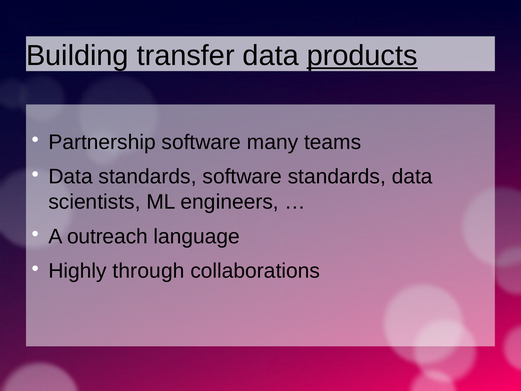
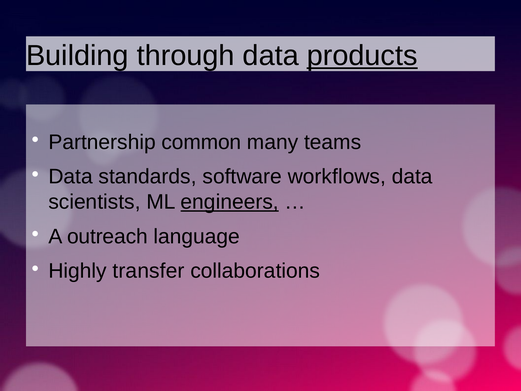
transfer: transfer -> through
Partnership software: software -> common
software standards: standards -> workflows
engineers underline: none -> present
through: through -> transfer
